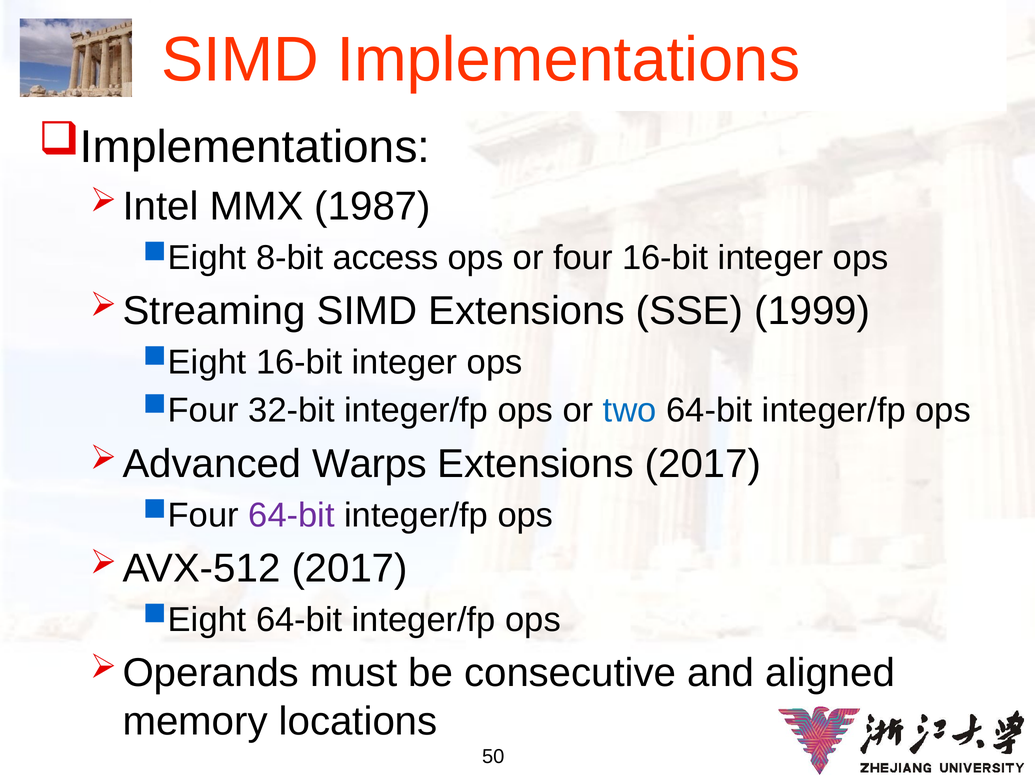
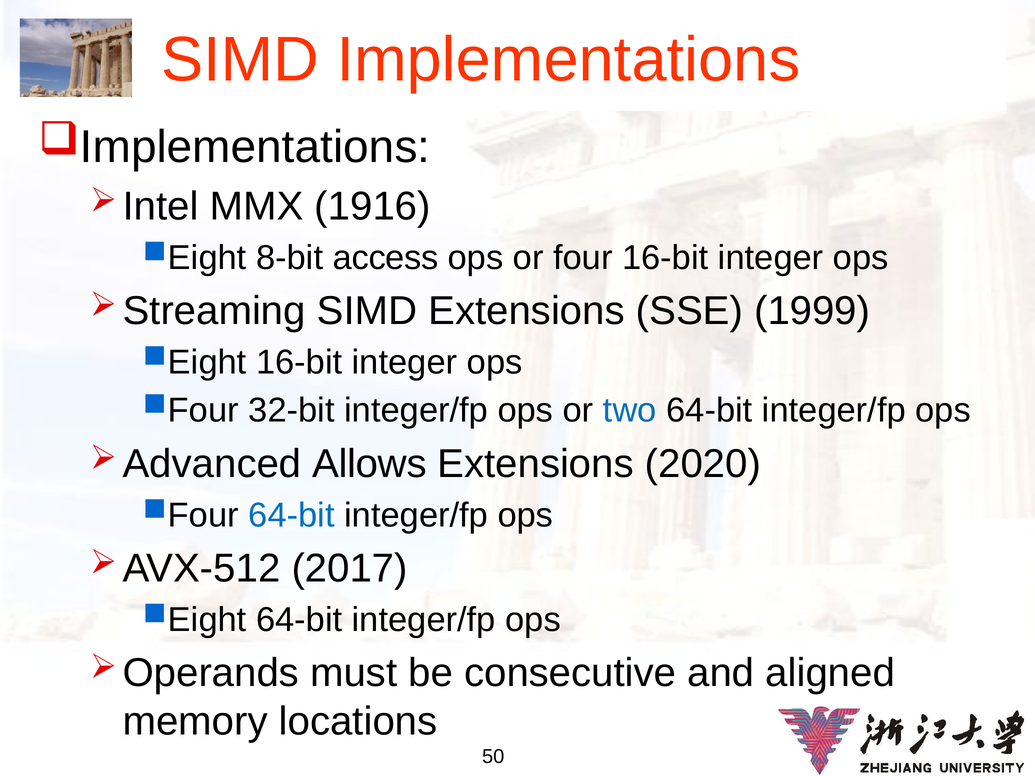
1987: 1987 -> 1916
Warps: Warps -> Allows
Extensions 2017: 2017 -> 2020
64-bit at (291, 515) colour: purple -> blue
